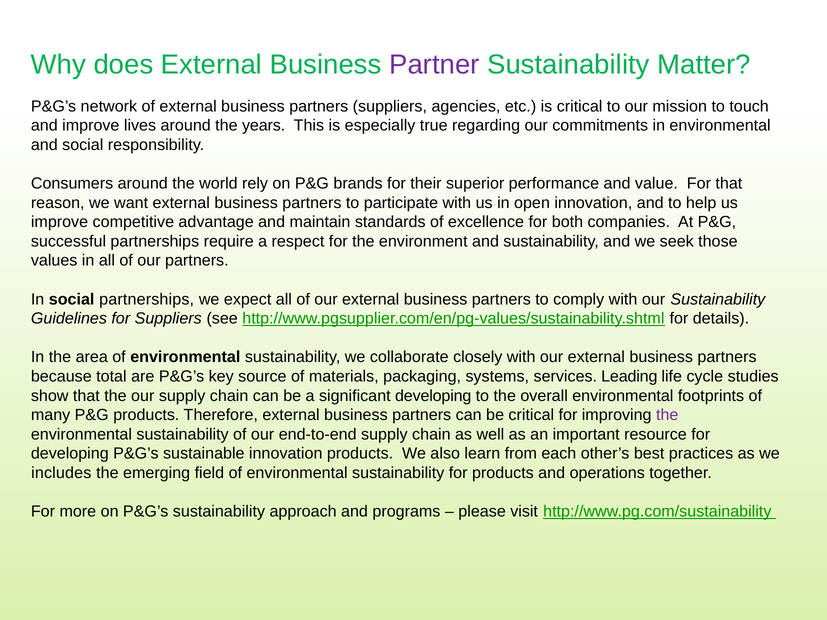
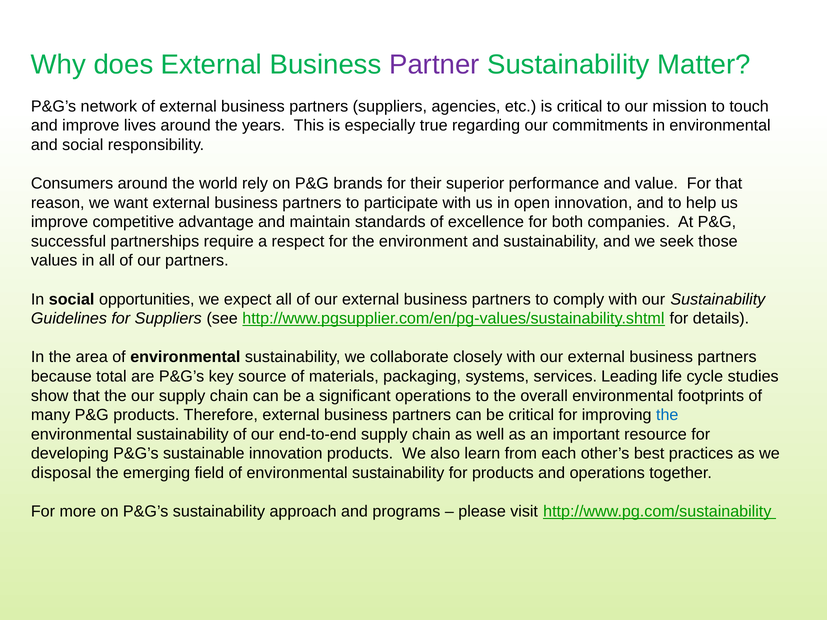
social partnerships: partnerships -> opportunities
significant developing: developing -> operations
the at (667, 415) colour: purple -> blue
includes: includes -> disposal
